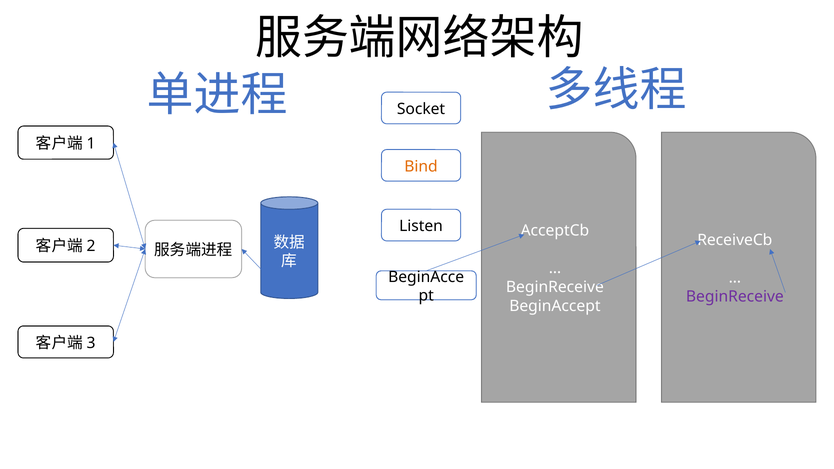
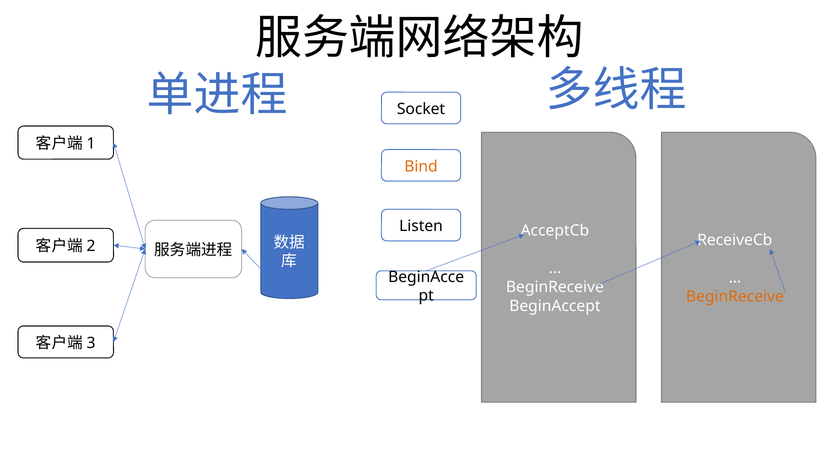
BeginReceive at (735, 297) colour: purple -> orange
